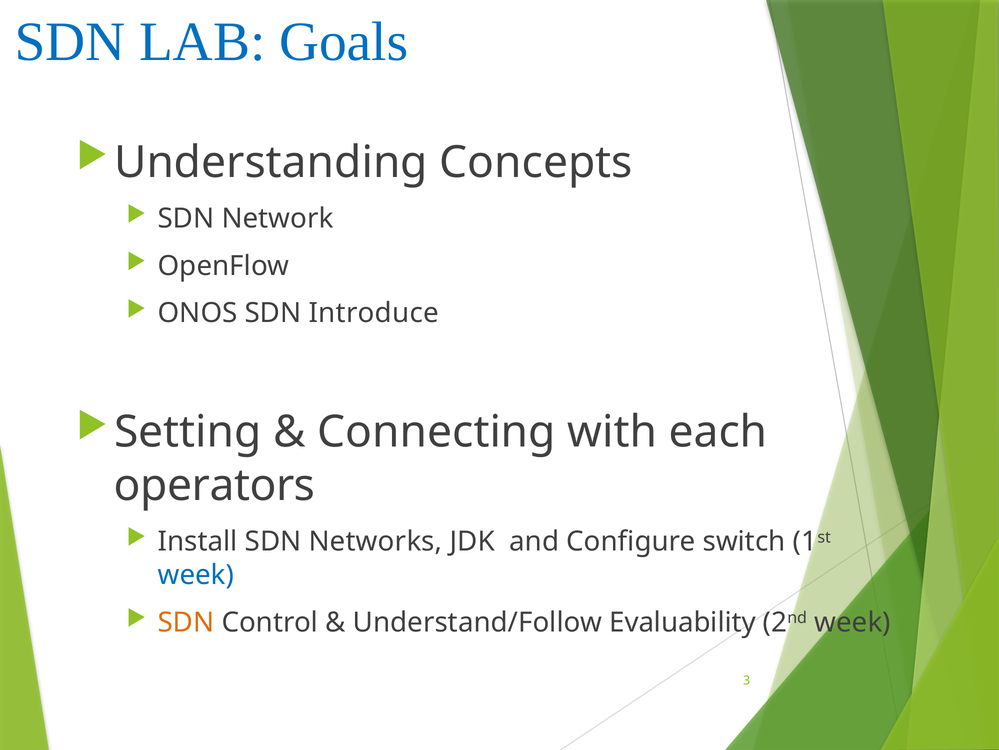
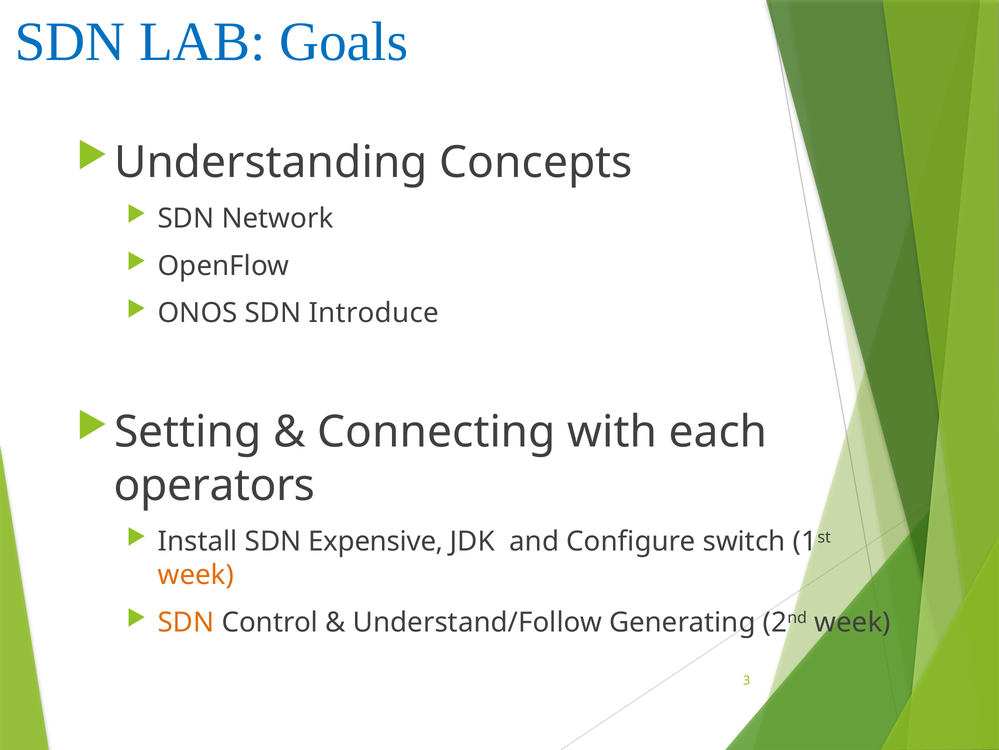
Networks: Networks -> Expensive
week at (196, 575) colour: blue -> orange
Evaluability: Evaluability -> Generating
